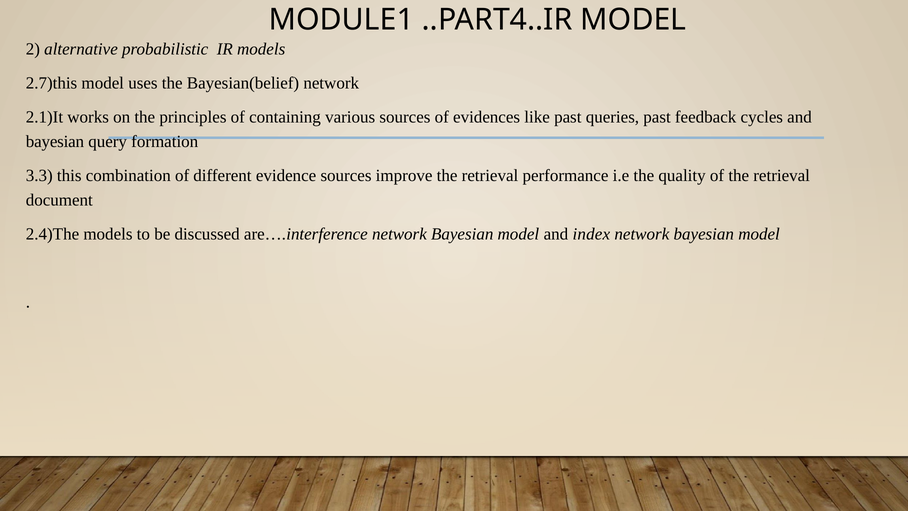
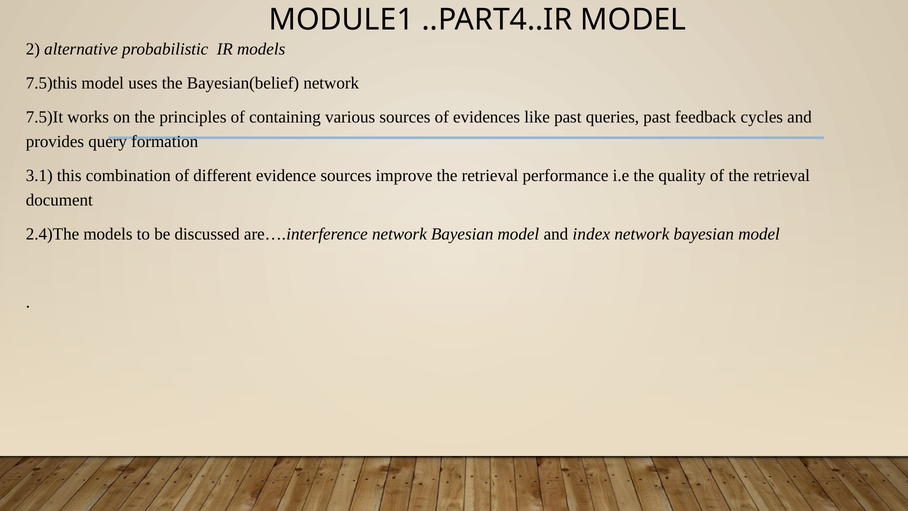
2.7)this: 2.7)this -> 7.5)this
2.1)It: 2.1)It -> 7.5)It
bayesian at (55, 141): bayesian -> provides
3.3: 3.3 -> 3.1
